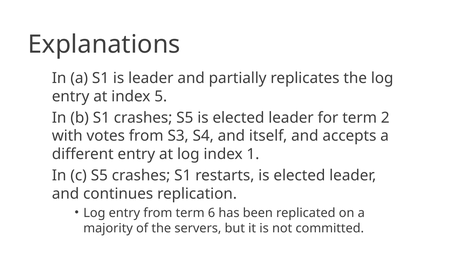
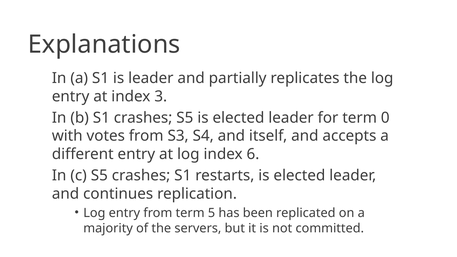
5: 5 -> 3
2: 2 -> 0
1: 1 -> 6
6: 6 -> 5
